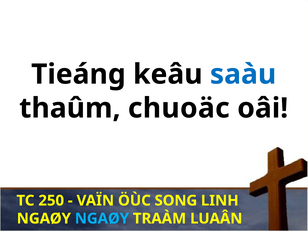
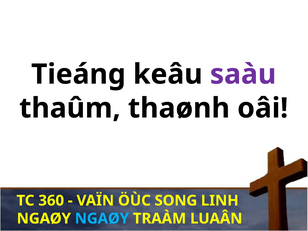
saàu colour: blue -> purple
chuoäc: chuoäc -> thaønh
250: 250 -> 360
